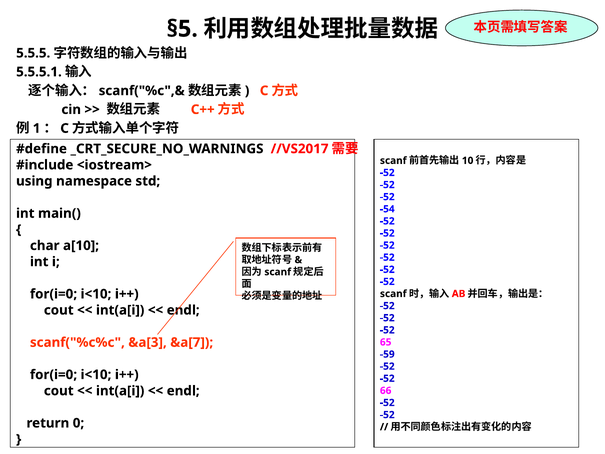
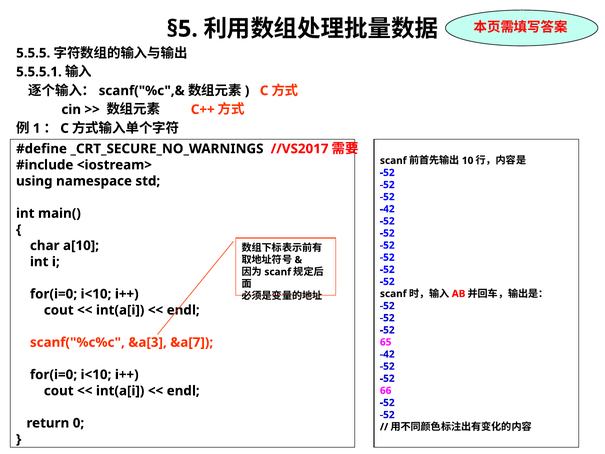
-54 at (387, 209): -54 -> -42
-59 at (387, 354): -59 -> -42
